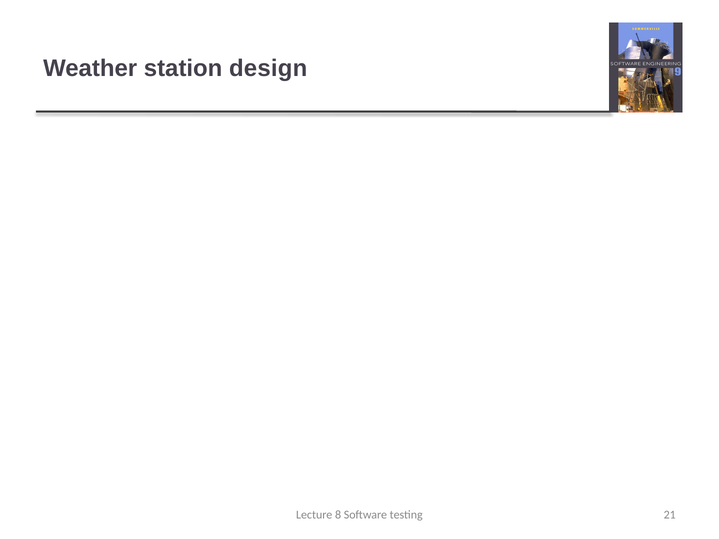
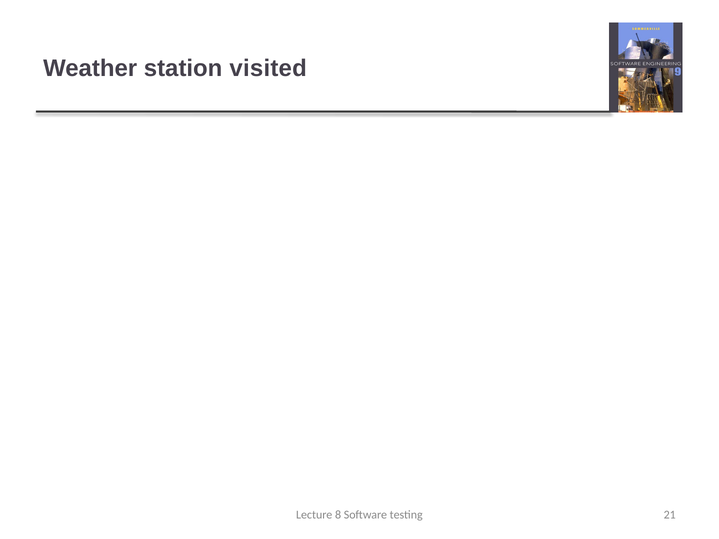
design: design -> visited
